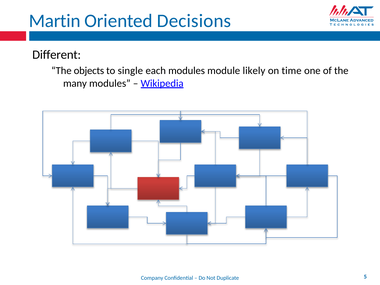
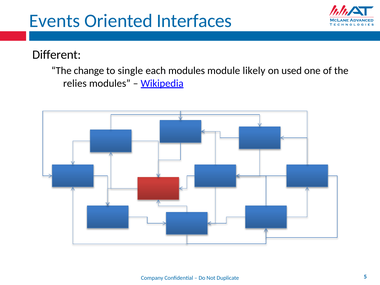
Martin: Martin -> Events
Decisions: Decisions -> Interfaces
objects: objects -> change
time: time -> used
many: many -> relies
